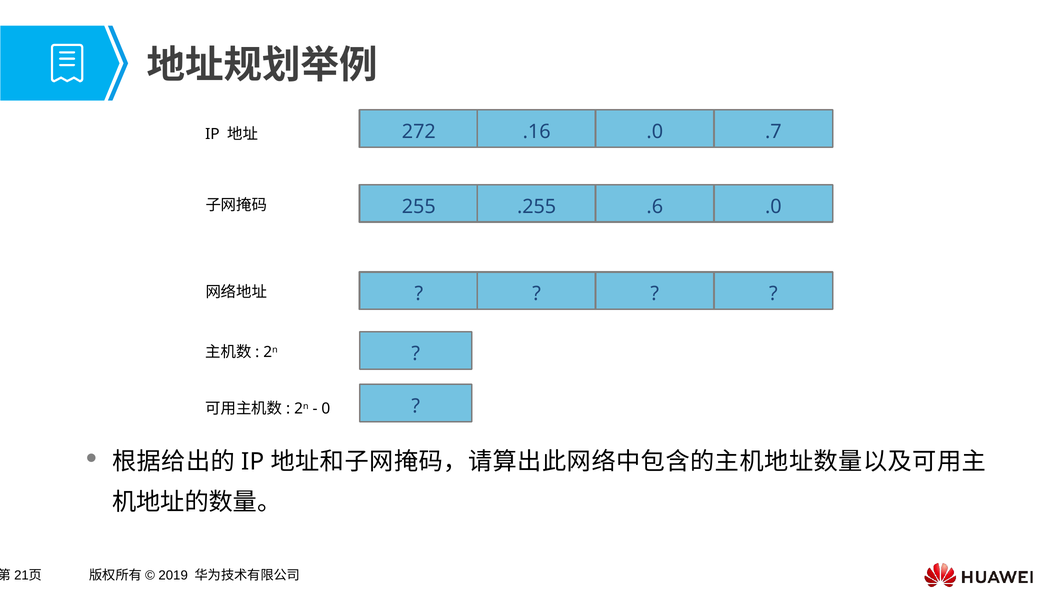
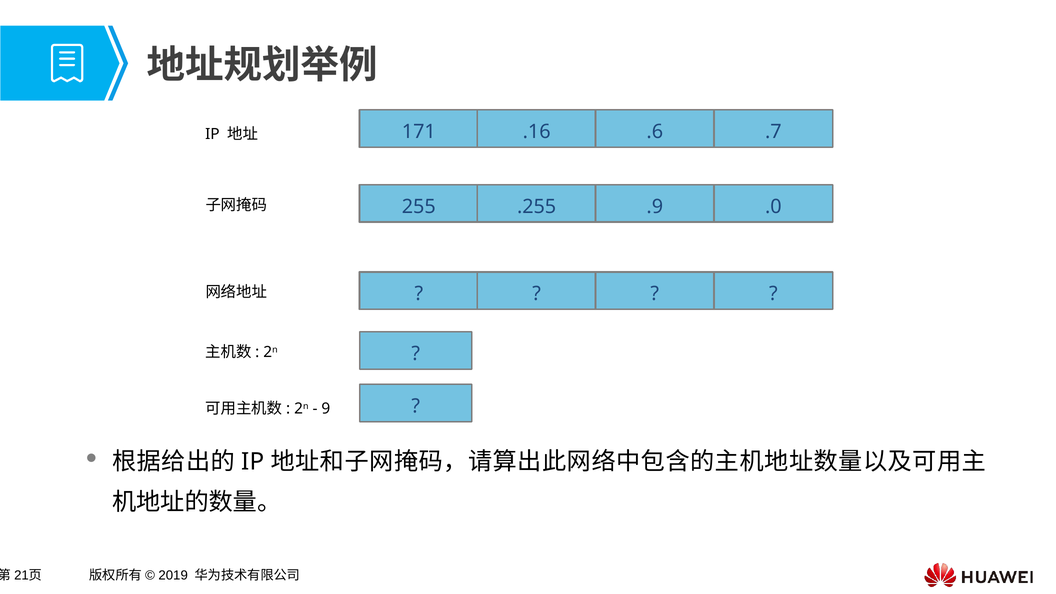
272: 272 -> 171
.16 .0: .0 -> .6
.6: .6 -> .9
0: 0 -> 9
